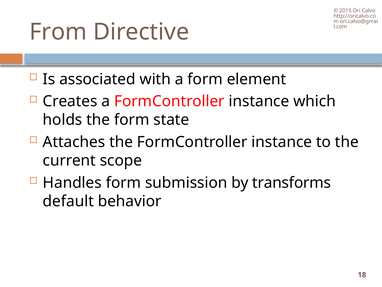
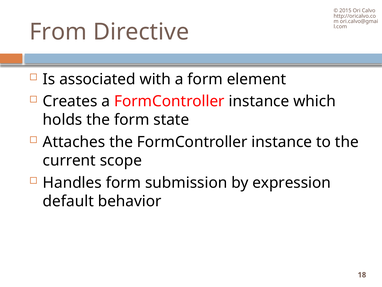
transforms: transforms -> expression
